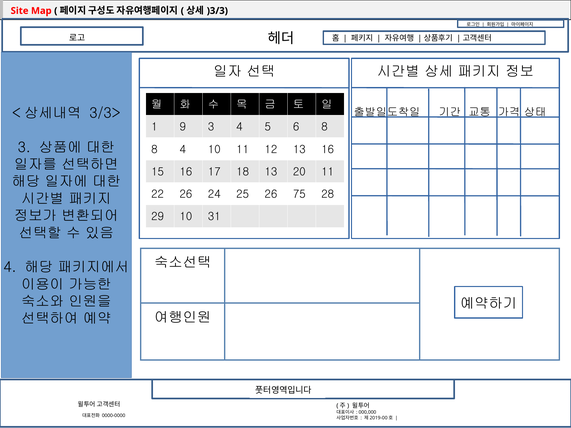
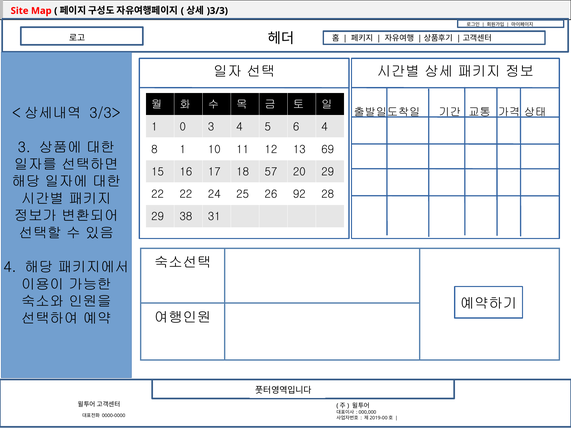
9: 9 -> 0
6 8: 8 -> 4
8 4: 4 -> 1
13 16: 16 -> 69
18 13: 13 -> 57
20 11: 11 -> 29
22 26: 26 -> 22
75: 75 -> 92
29 10: 10 -> 38
